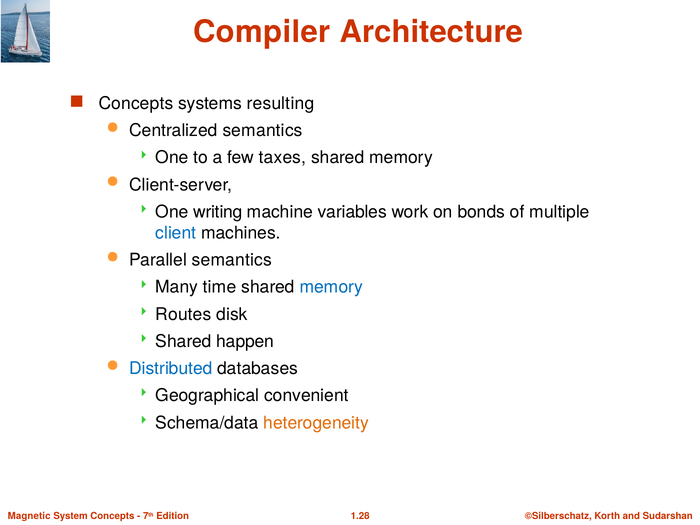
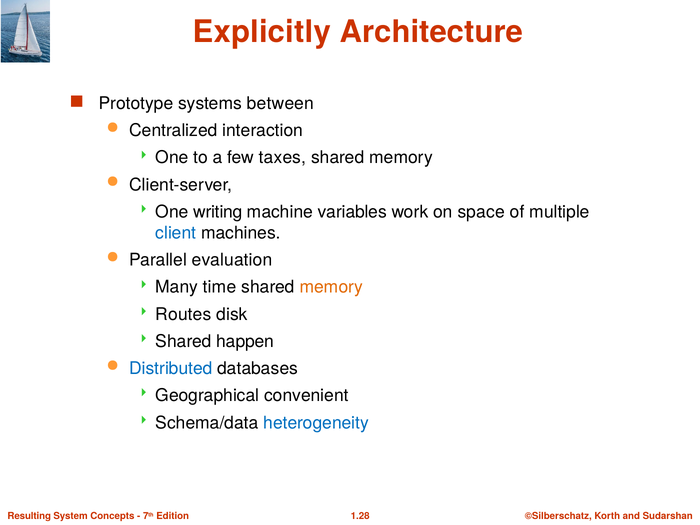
Compiler: Compiler -> Explicitly
Concepts at (136, 103): Concepts -> Prototype
resulting: resulting -> between
Centralized semantics: semantics -> interaction
bonds: bonds -> space
Parallel semantics: semantics -> evaluation
memory at (331, 287) colour: blue -> orange
heterogeneity colour: orange -> blue
Magnetic: Magnetic -> Resulting
